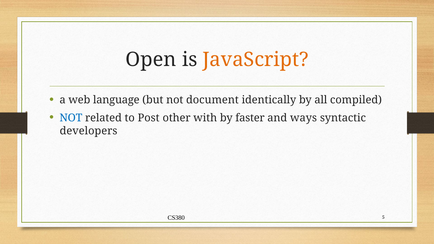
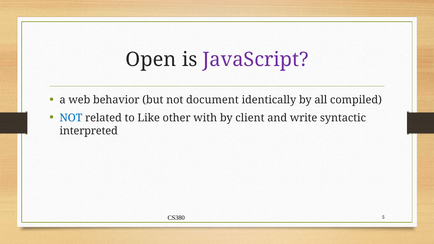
JavaScript colour: orange -> purple
language: language -> behavior
Post: Post -> Like
faster: faster -> client
ways: ways -> write
developers: developers -> interpreted
